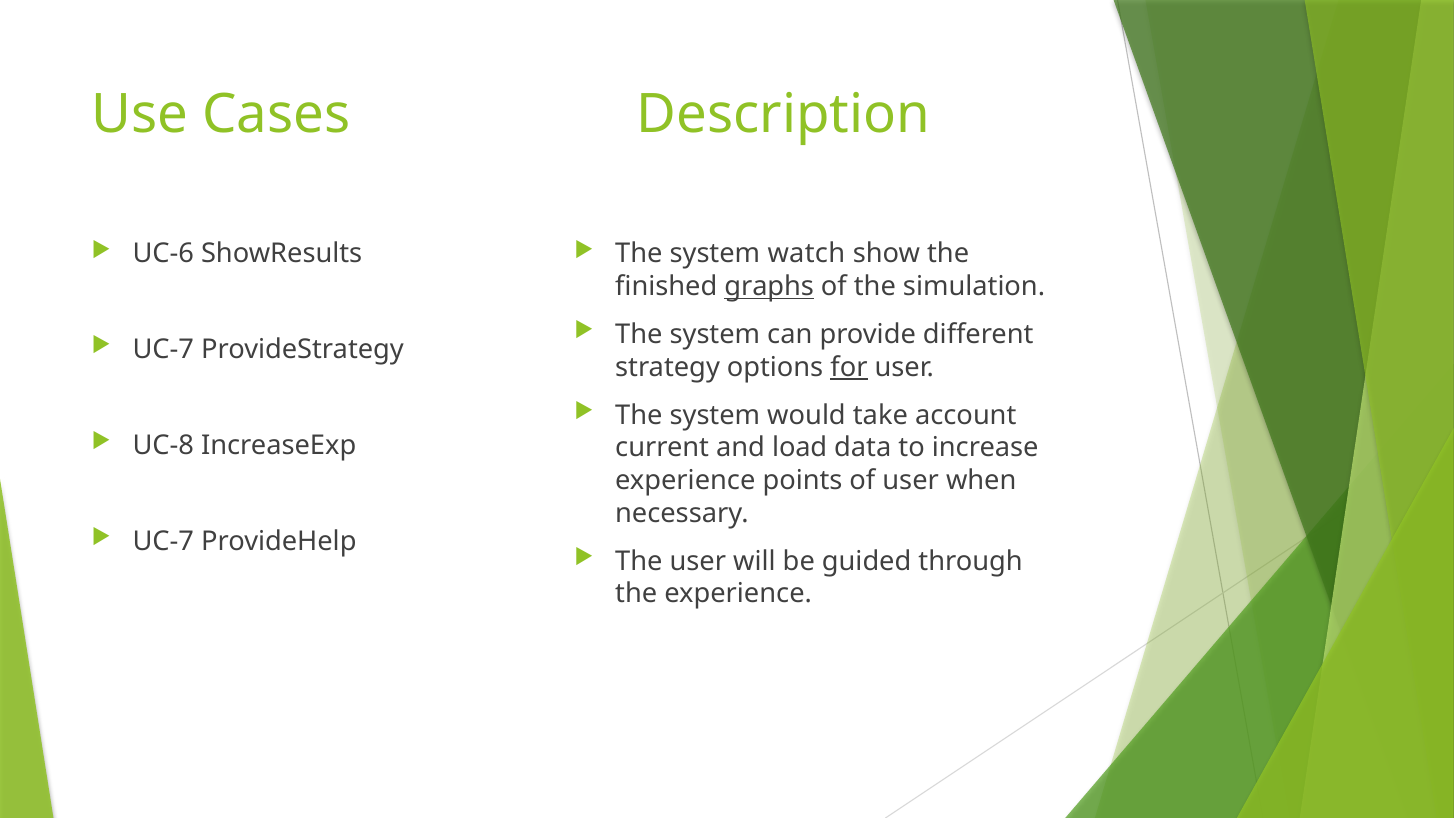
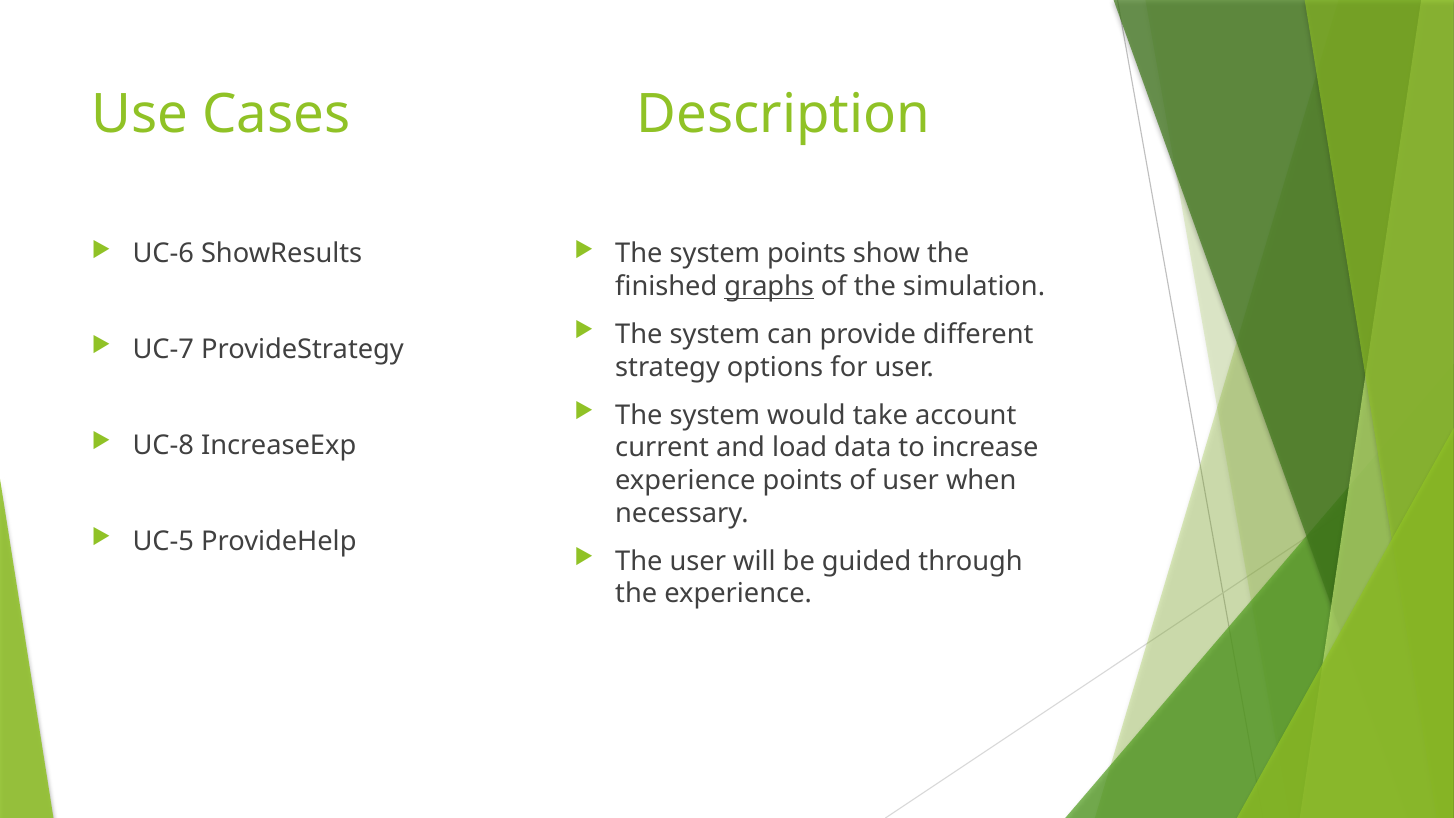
system watch: watch -> points
for underline: present -> none
UC-7 at (163, 541): UC-7 -> UC-5
